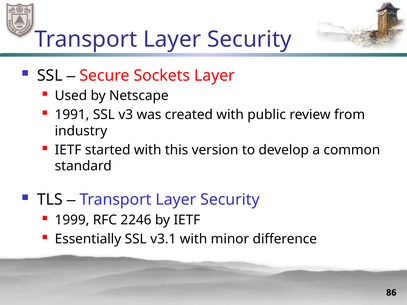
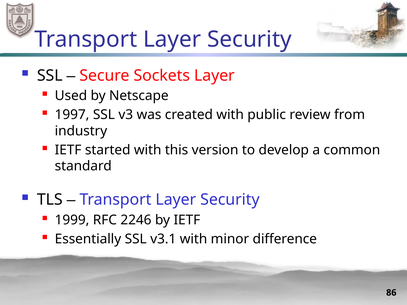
1991: 1991 -> 1997
